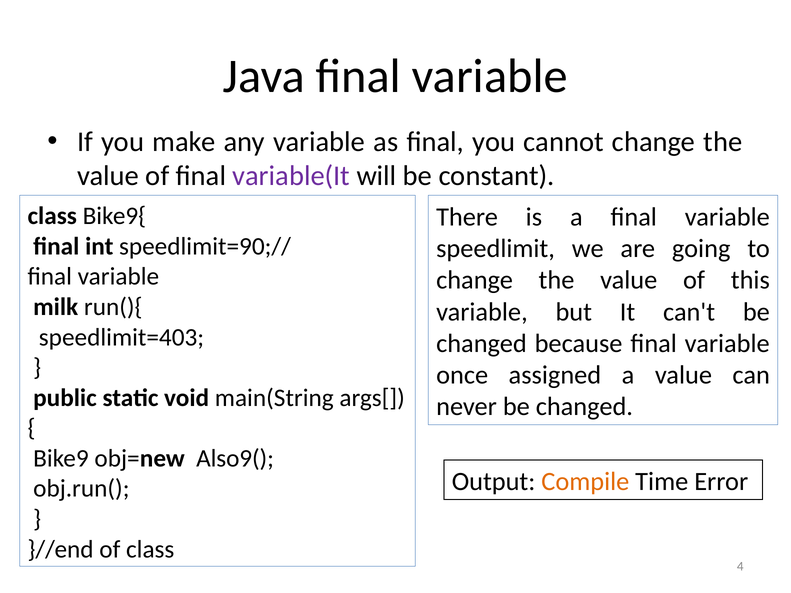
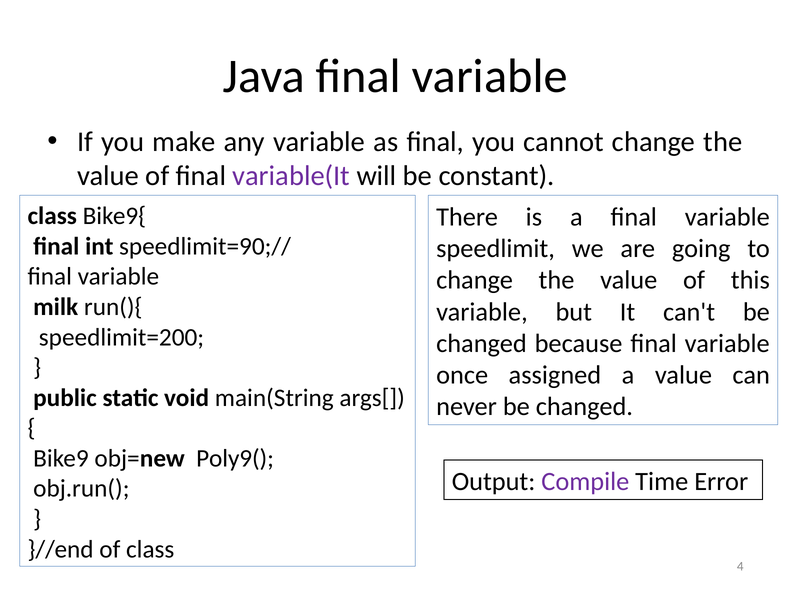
speedlimit=403: speedlimit=403 -> speedlimit=200
Also9(: Also9( -> Poly9(
Compile colour: orange -> purple
